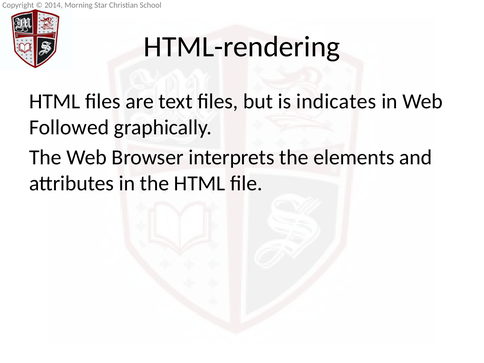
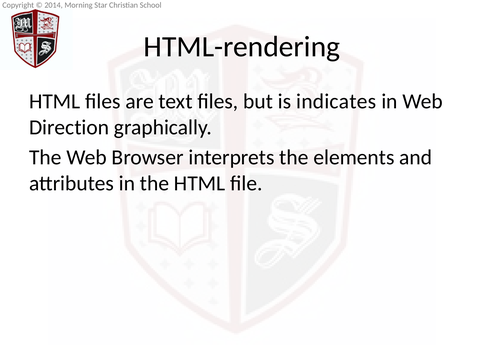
Followed: Followed -> Direction
